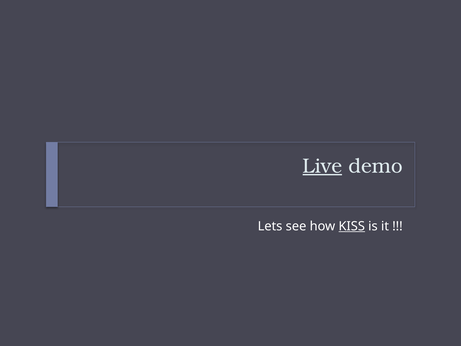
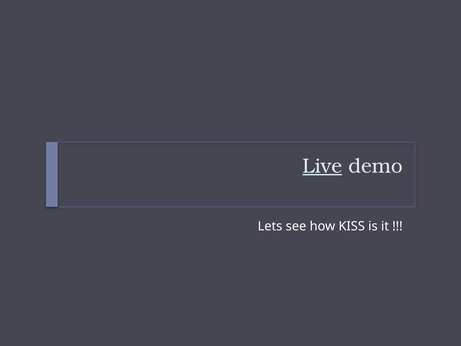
KISS underline: present -> none
